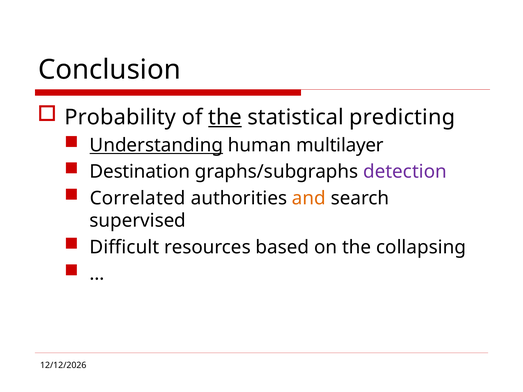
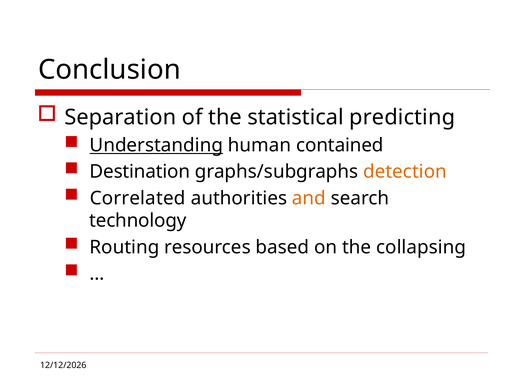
Probability: Probability -> Separation
the at (225, 117) underline: present -> none
multilayer: multilayer -> contained
detection colour: purple -> orange
supervised: supervised -> technology
Difficult: Difficult -> Routing
